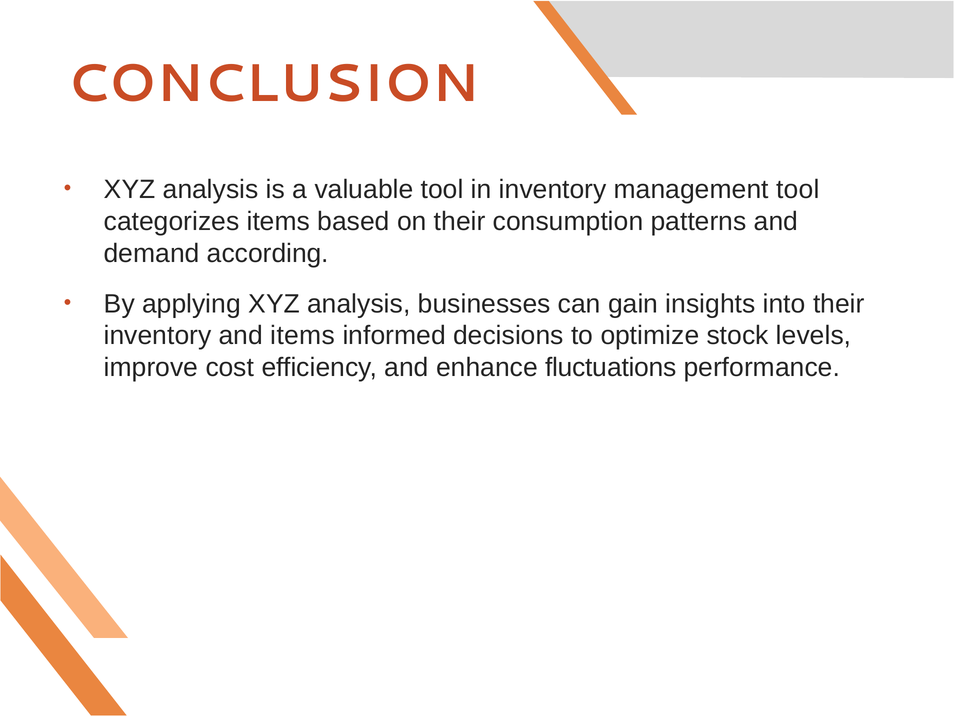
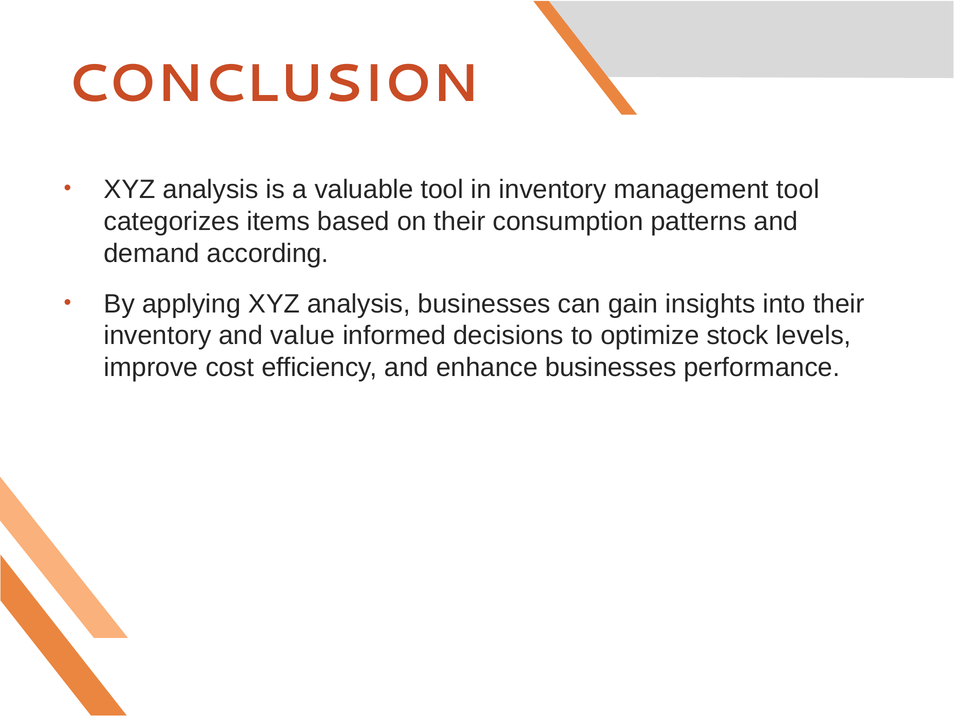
and items: items -> value
enhance fluctuations: fluctuations -> businesses
